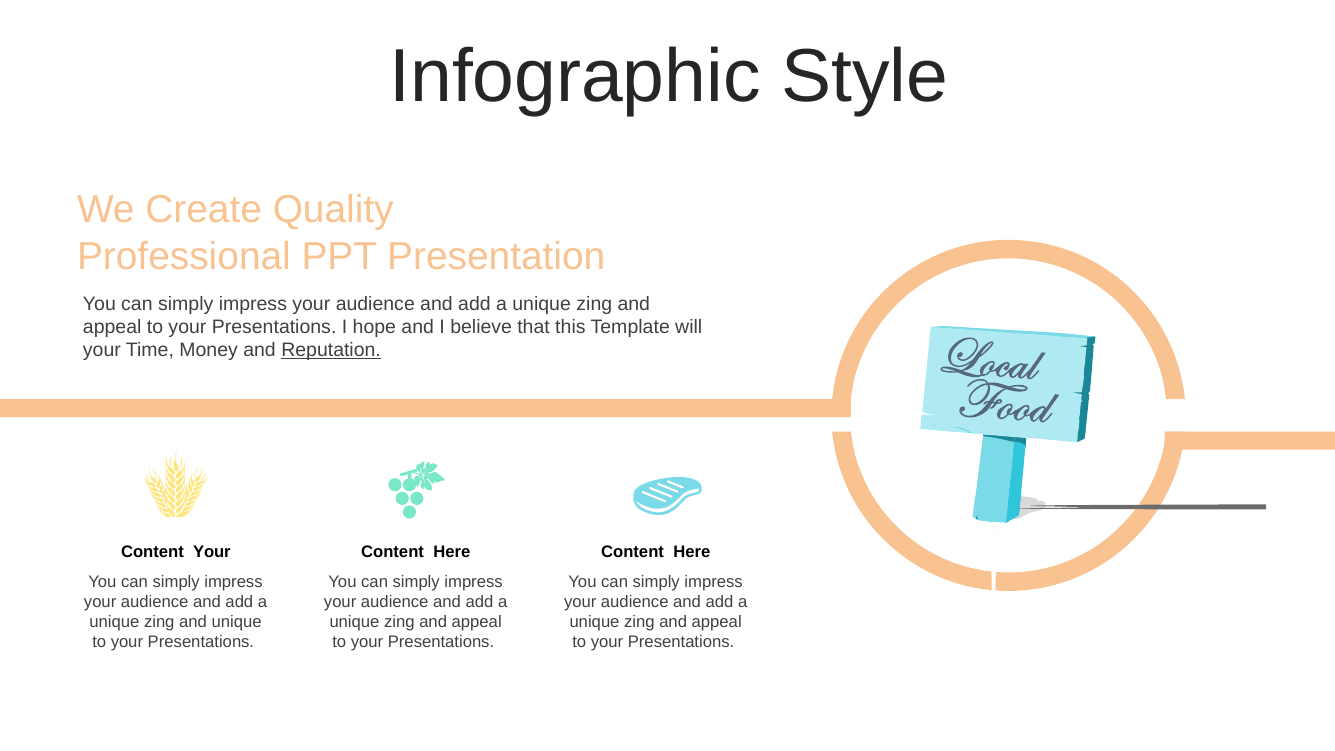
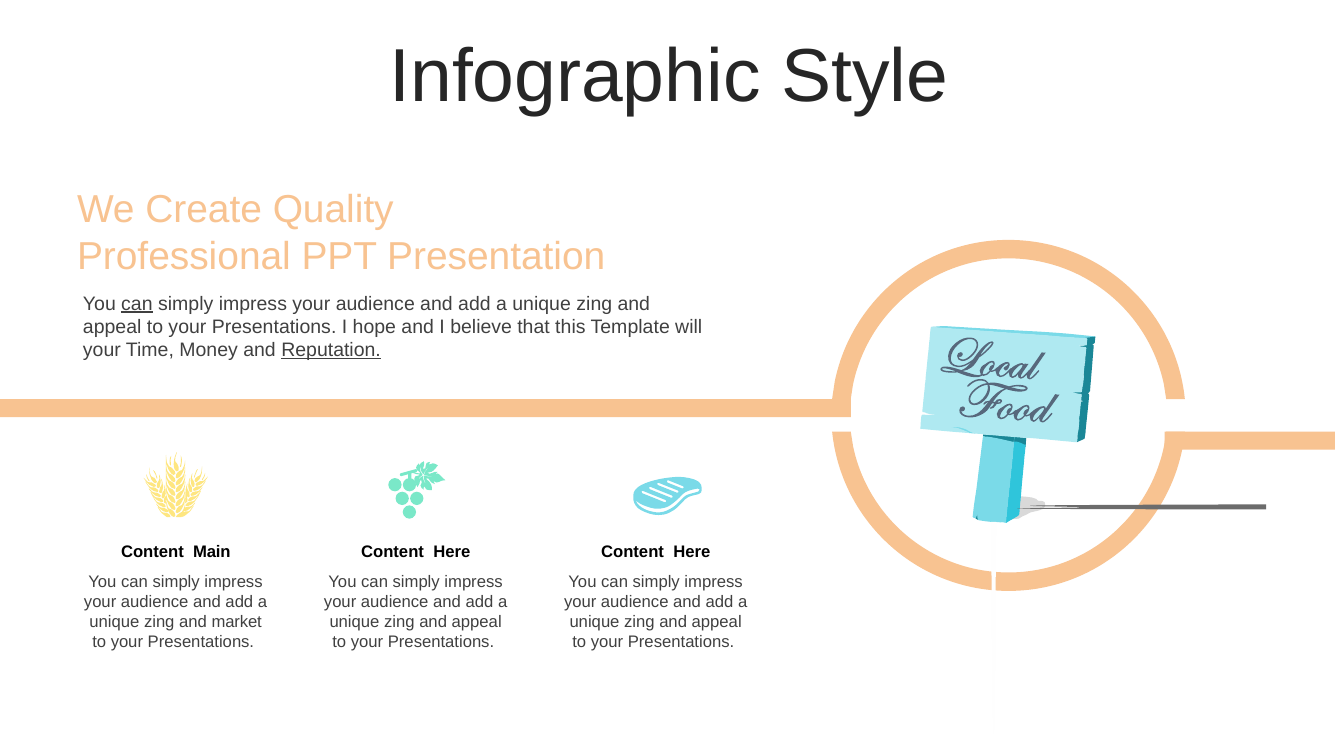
can at (137, 304) underline: none -> present
Content Your: Your -> Main
and unique: unique -> market
